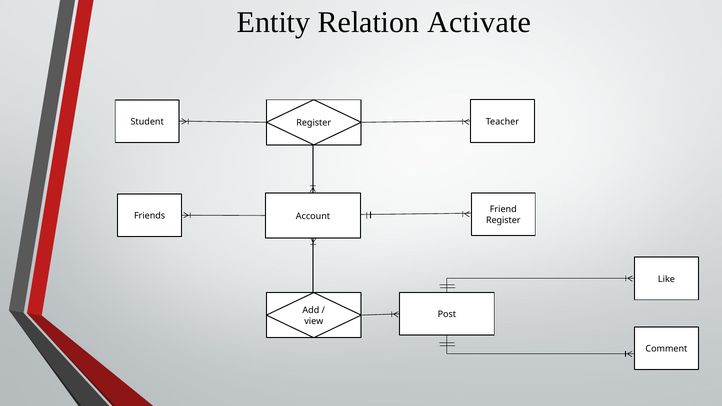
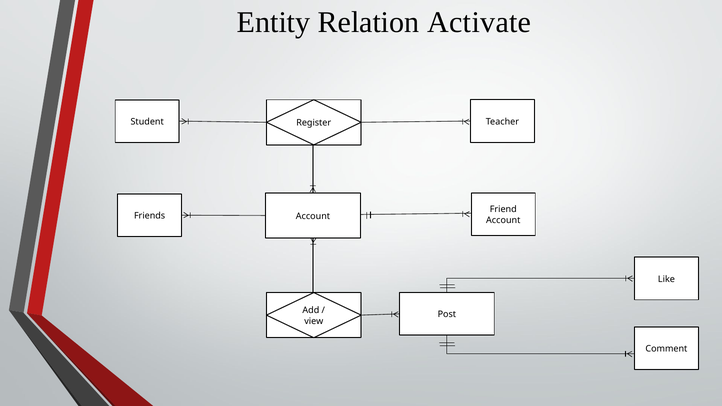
Register at (503, 220): Register -> Account
